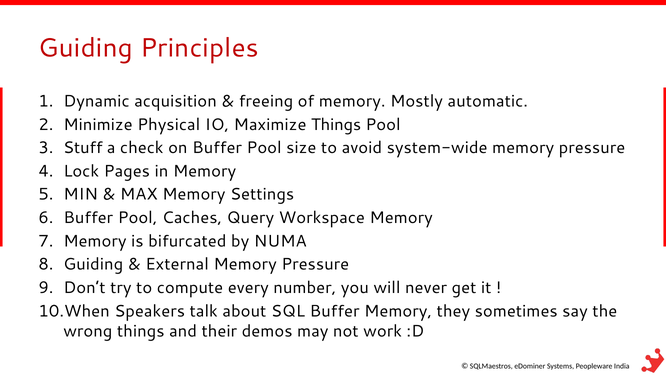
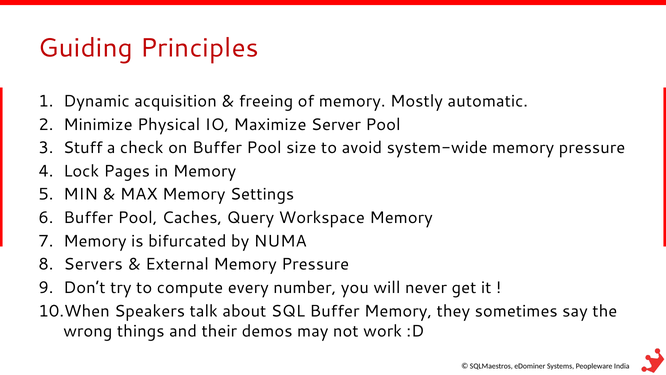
Maximize Things: Things -> Server
Guiding at (93, 264): Guiding -> Servers
